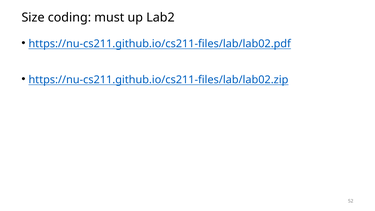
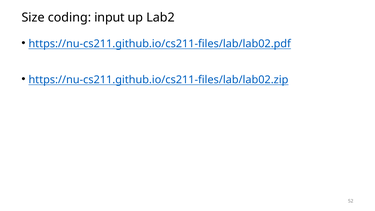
must: must -> input
